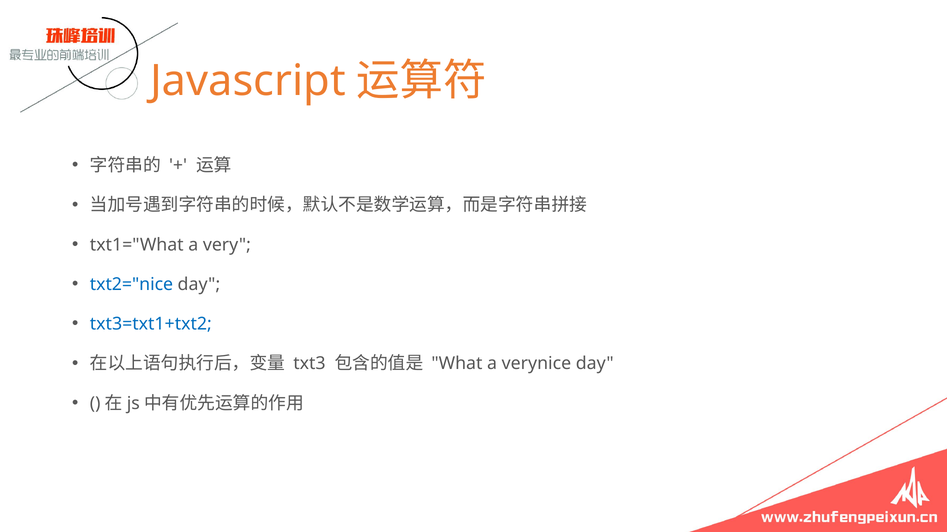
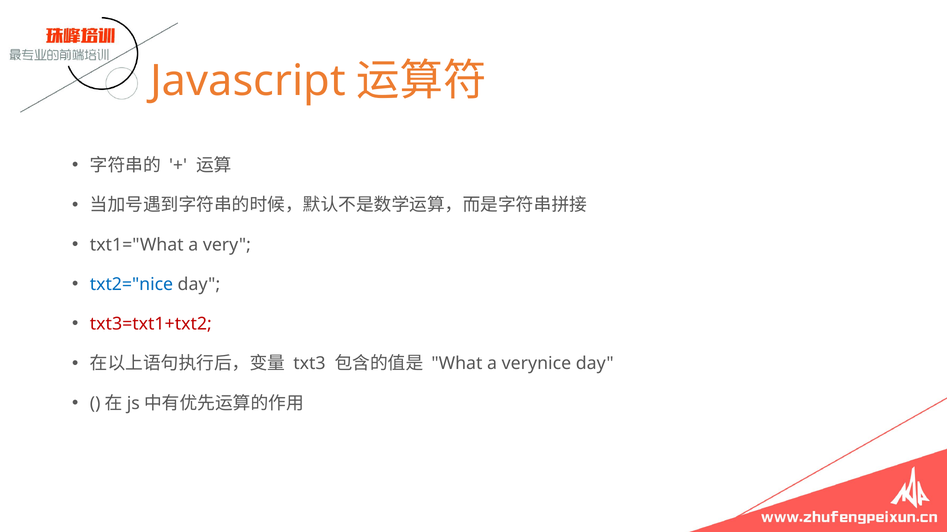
txt3=txt1+txt2 colour: blue -> red
